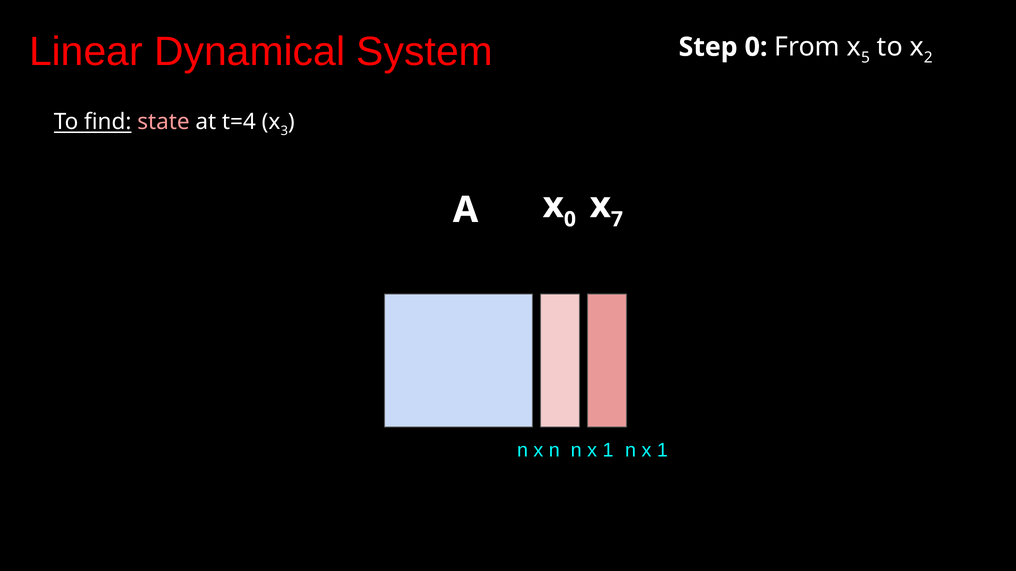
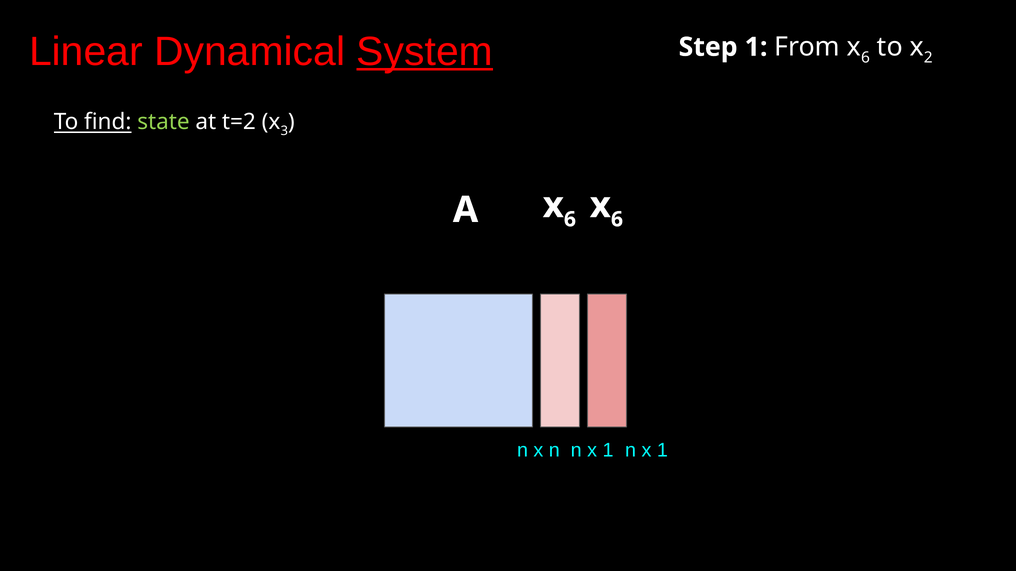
System underline: none -> present
Step 0: 0 -> 1
From x 5: 5 -> 6
state colour: pink -> light green
t=4: t=4 -> t=2
0 at (570, 220): 0 -> 6
A x 7: 7 -> 6
